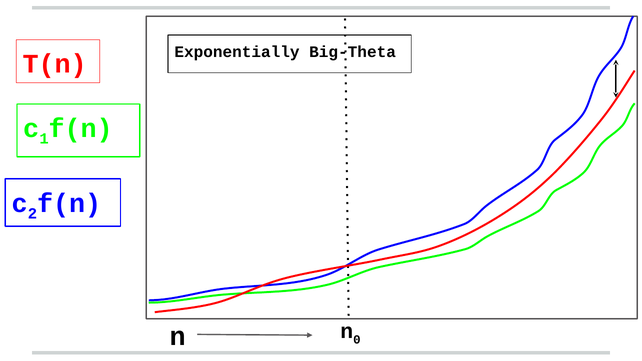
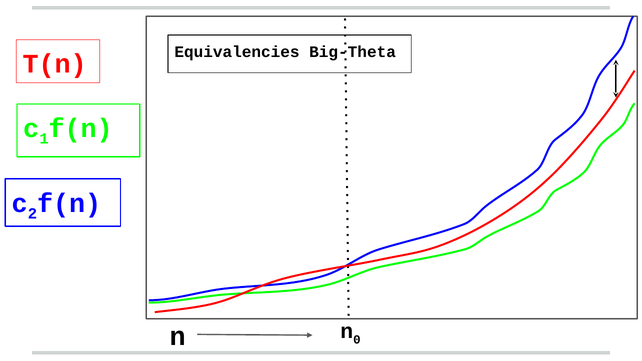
Exponentially: Exponentially -> Equivalencies
